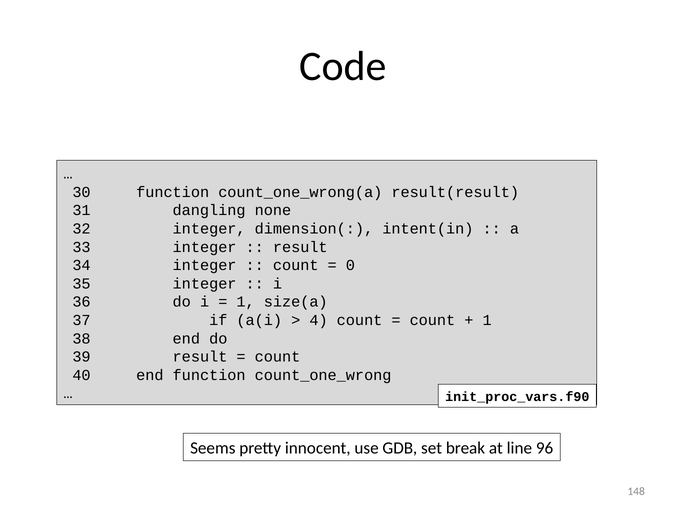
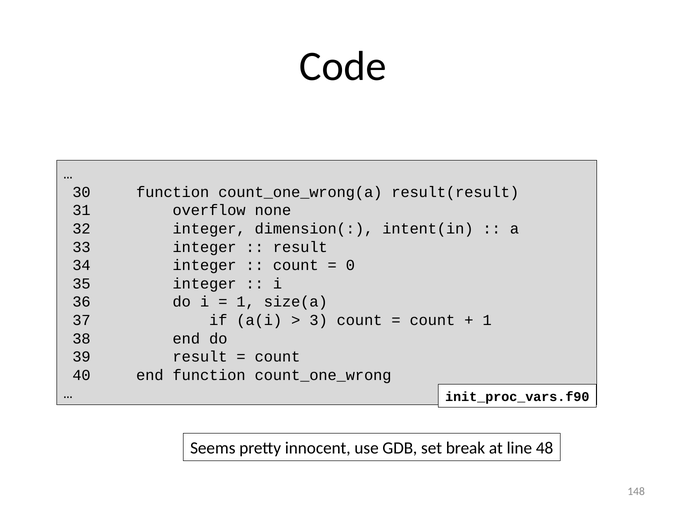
dangling: dangling -> overflow
4: 4 -> 3
96: 96 -> 48
